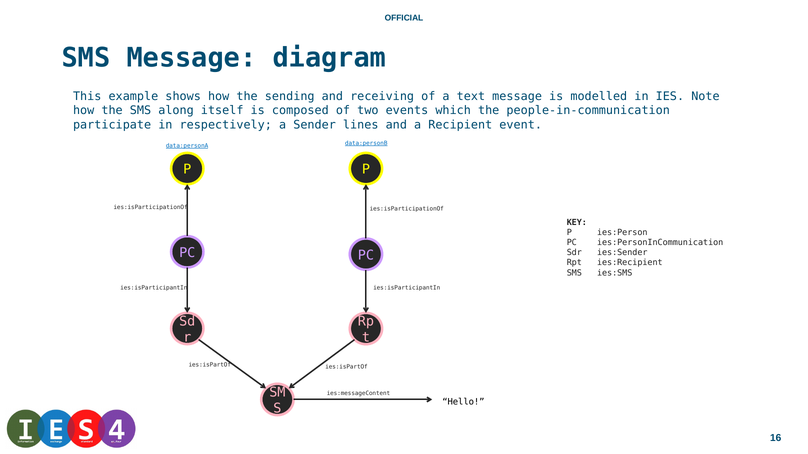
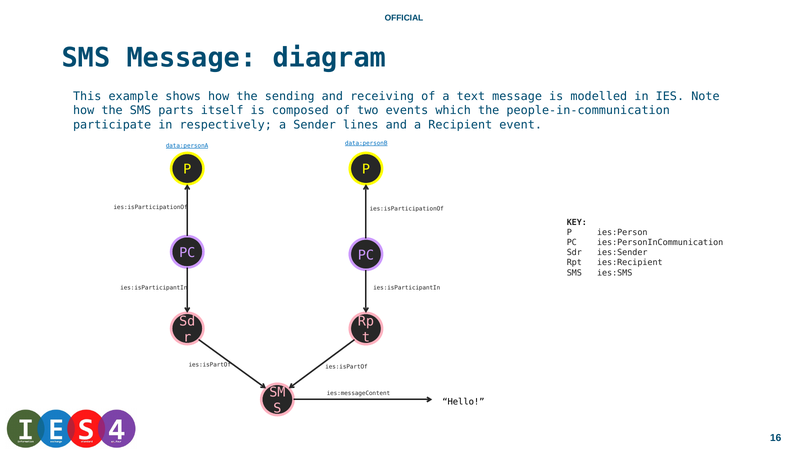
along: along -> parts
